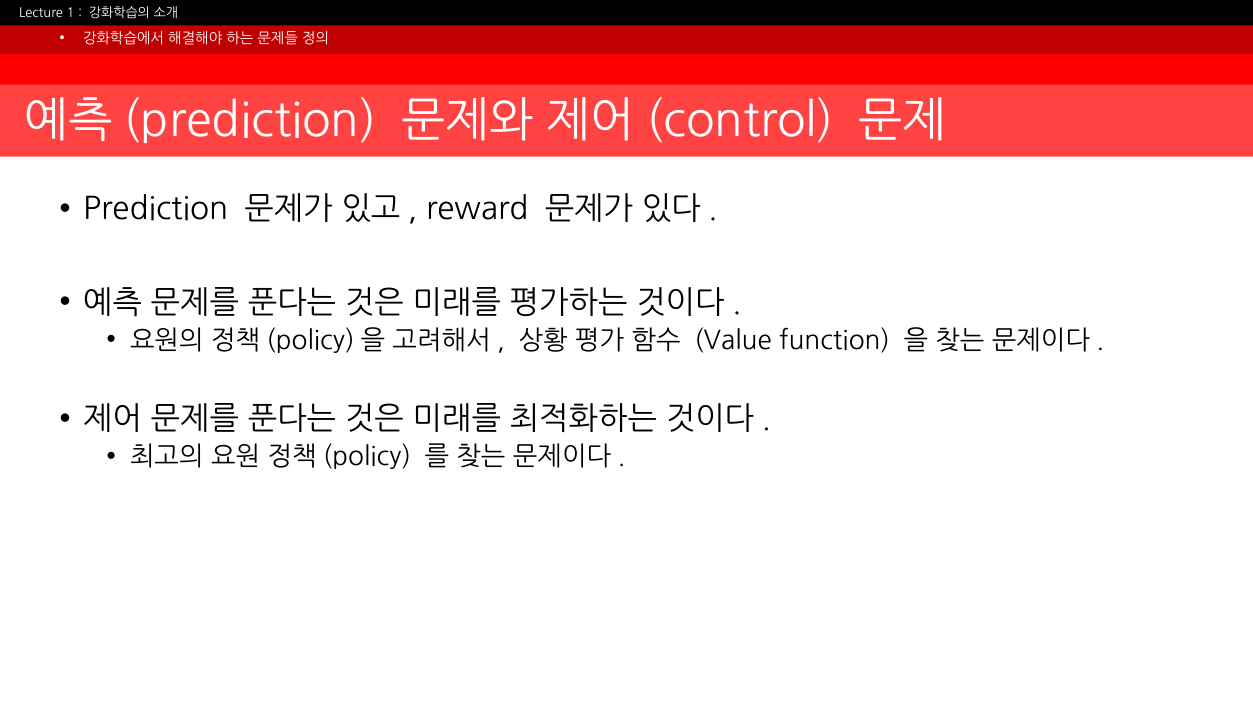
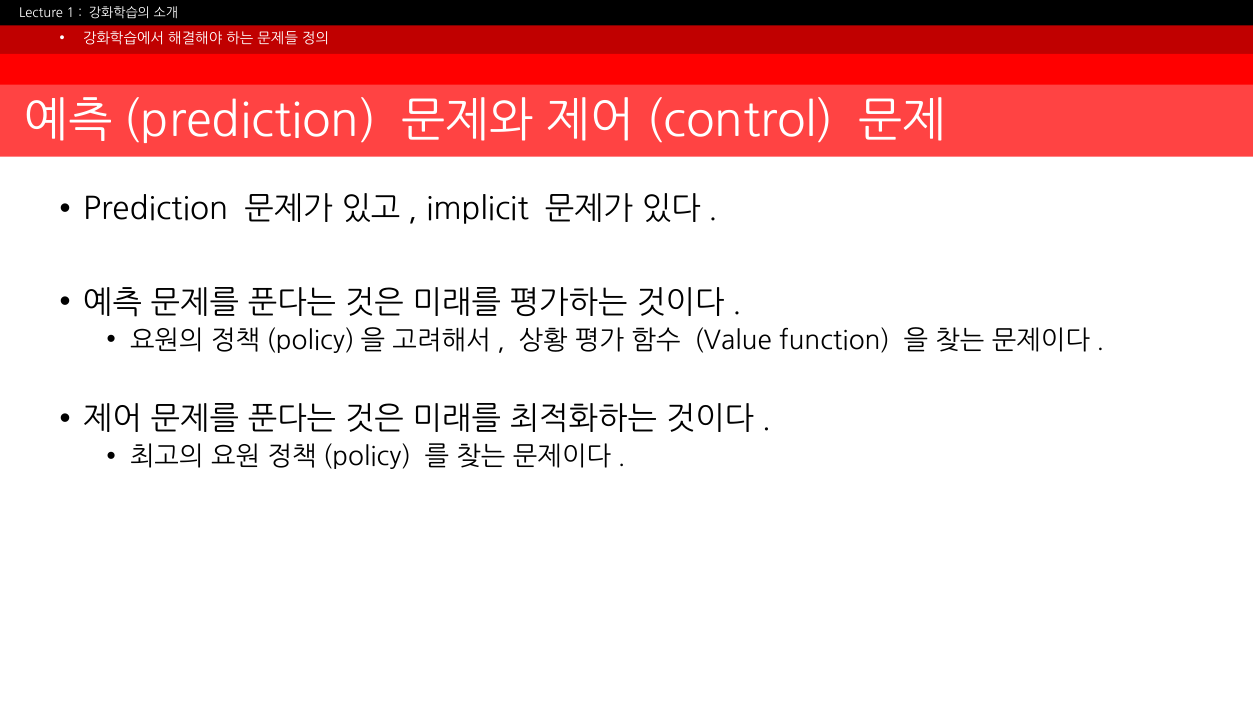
reward: reward -> implicit
